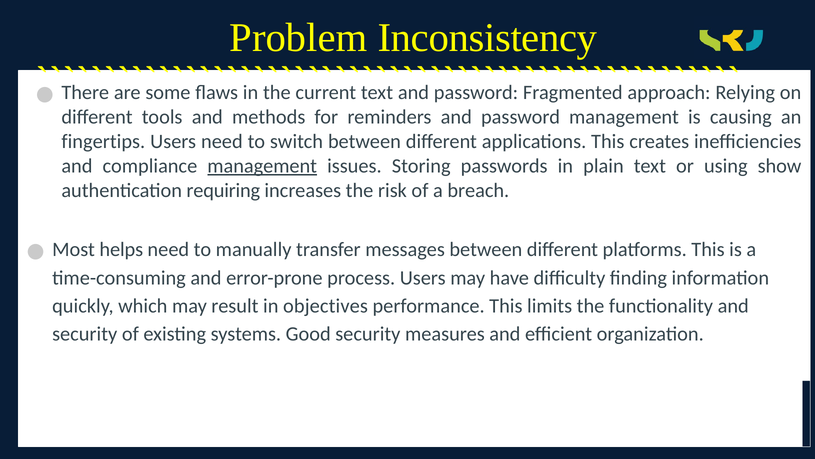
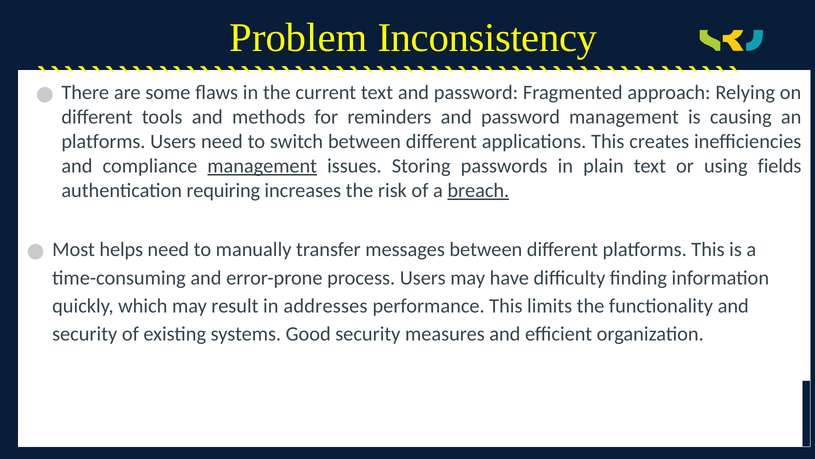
fingertips at (103, 141): fingertips -> platforms
show: show -> fields
breach underline: none -> present
objectives: objectives -> addresses
